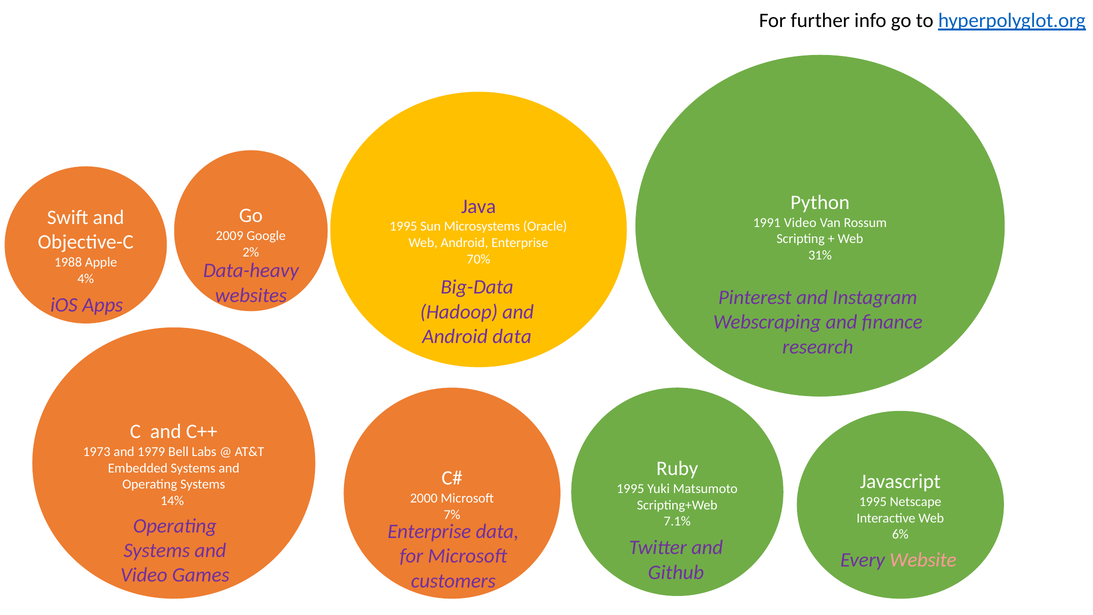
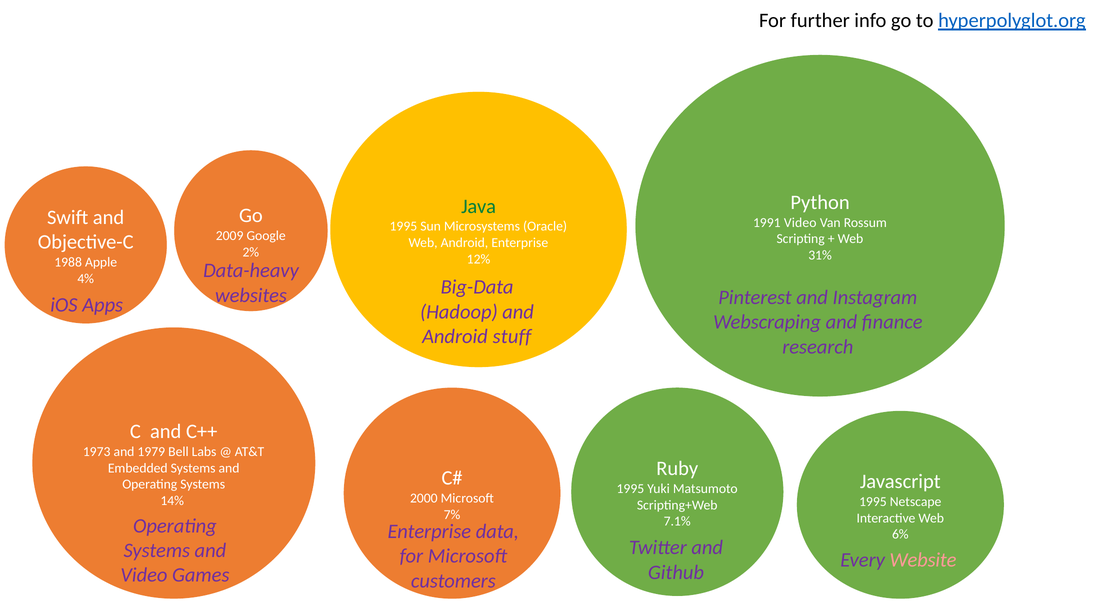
Java colour: purple -> green
70%: 70% -> 12%
Android data: data -> stuff
